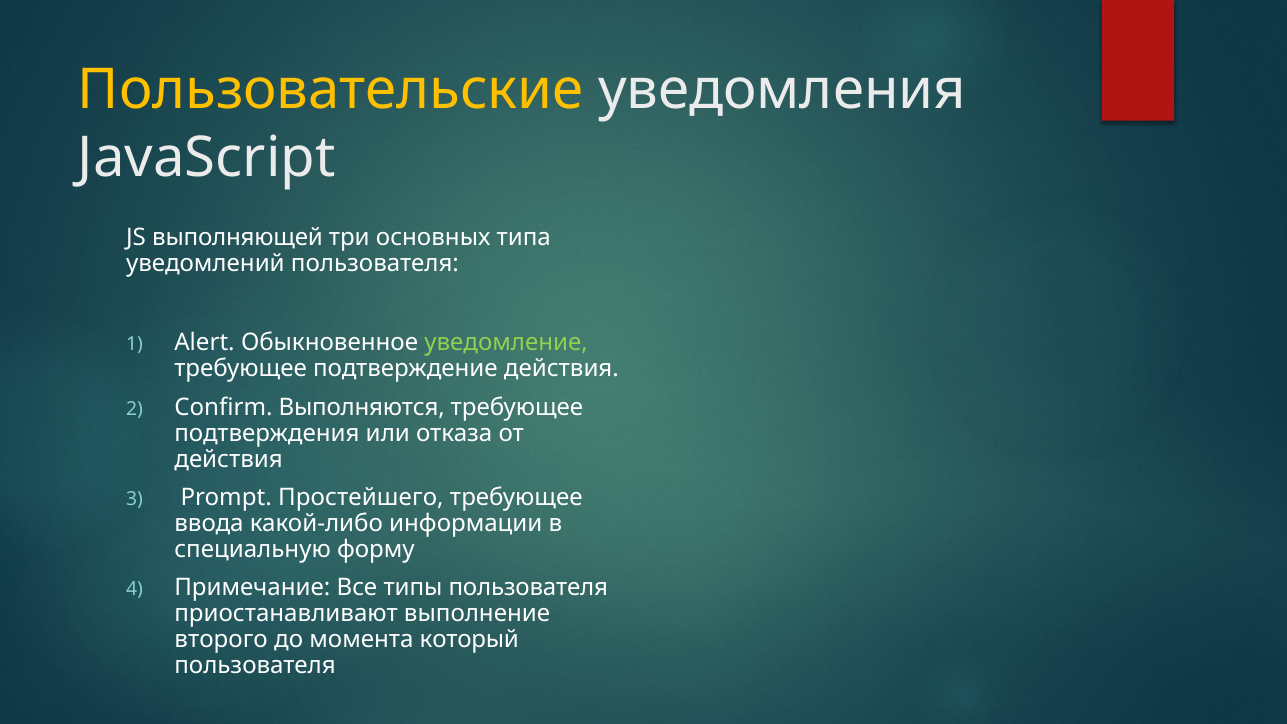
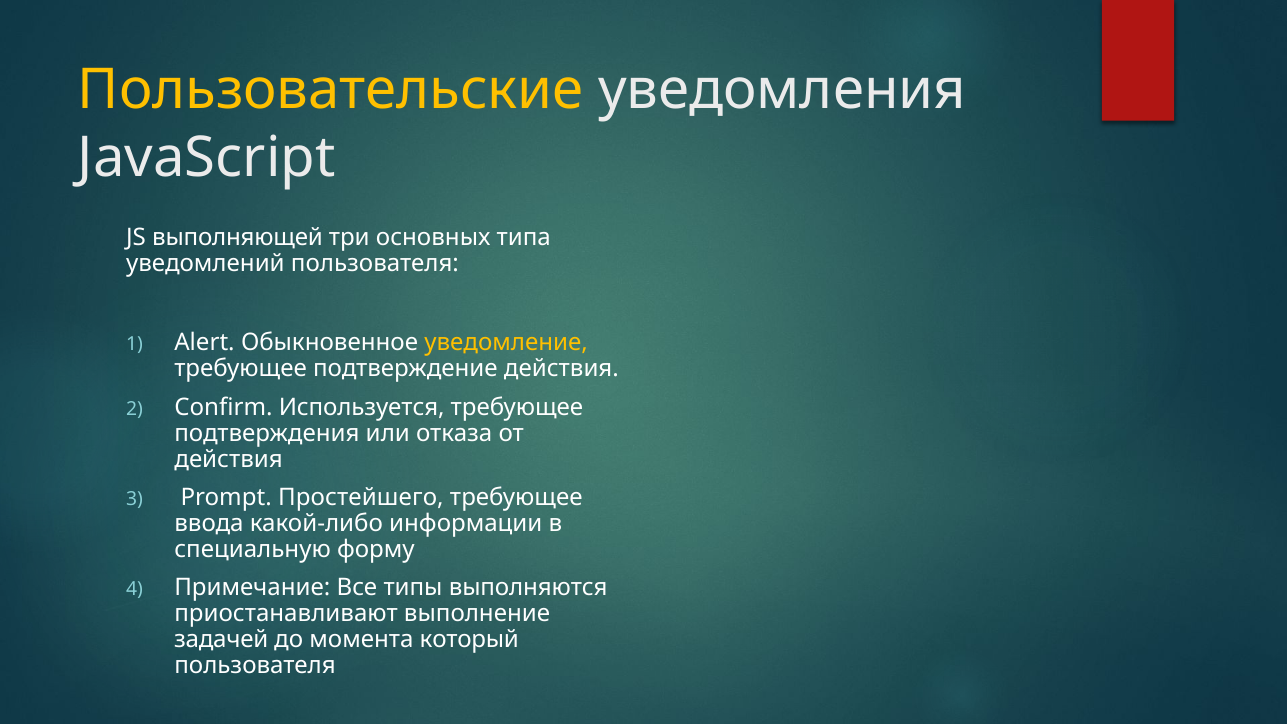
уведомление colour: light green -> yellow
Выполняются: Выполняются -> Используется
типы пользователя: пользователя -> выполняются
второго: второго -> задачей
